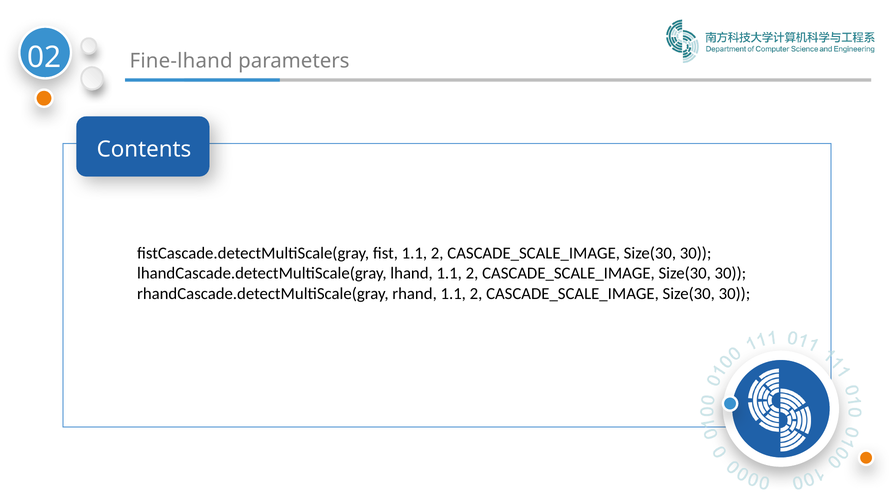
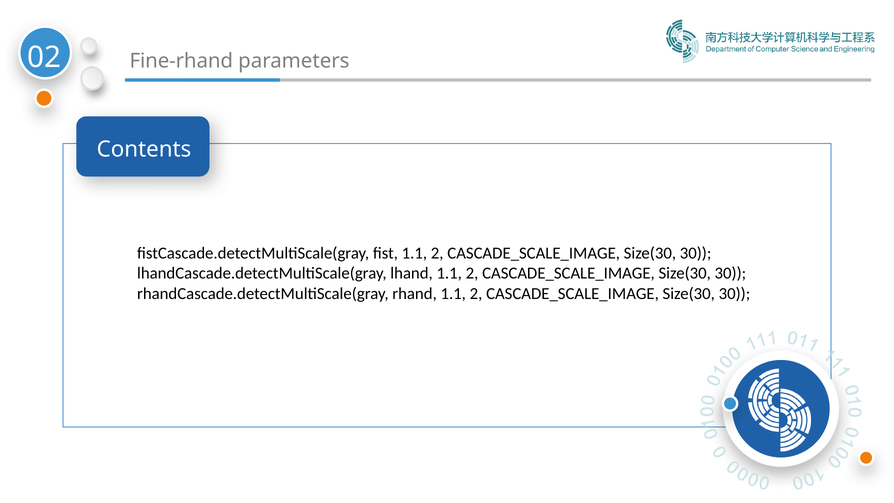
Fine-lhand: Fine-lhand -> Fine-rhand
